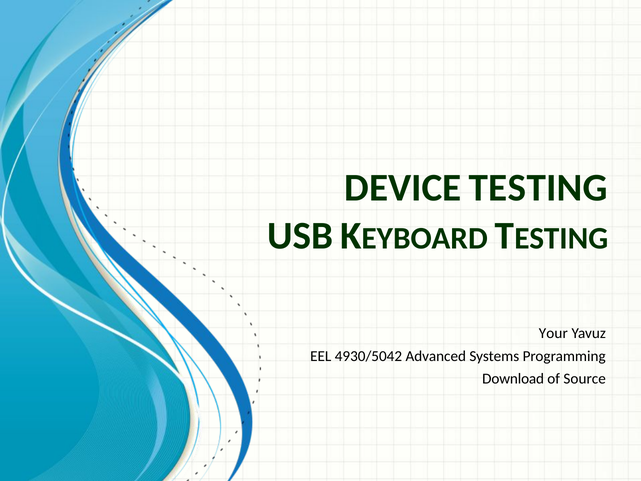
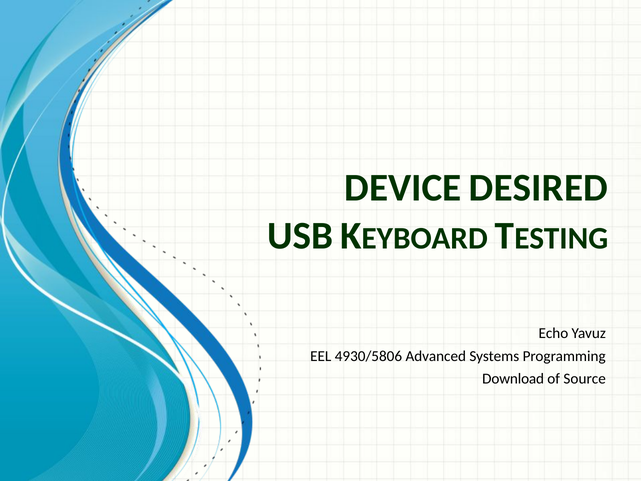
TESTING: TESTING -> DESIRED
Your: Your -> Echo
4930/5042: 4930/5042 -> 4930/5806
